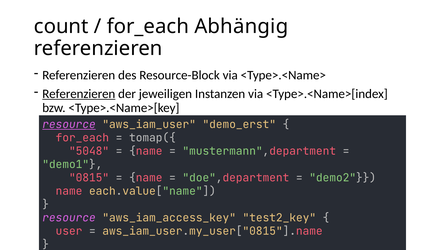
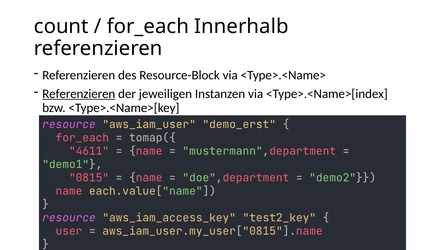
Abhängig: Abhängig -> Innerhalb
resource at (69, 125) underline: present -> none
5048: 5048 -> 4611
